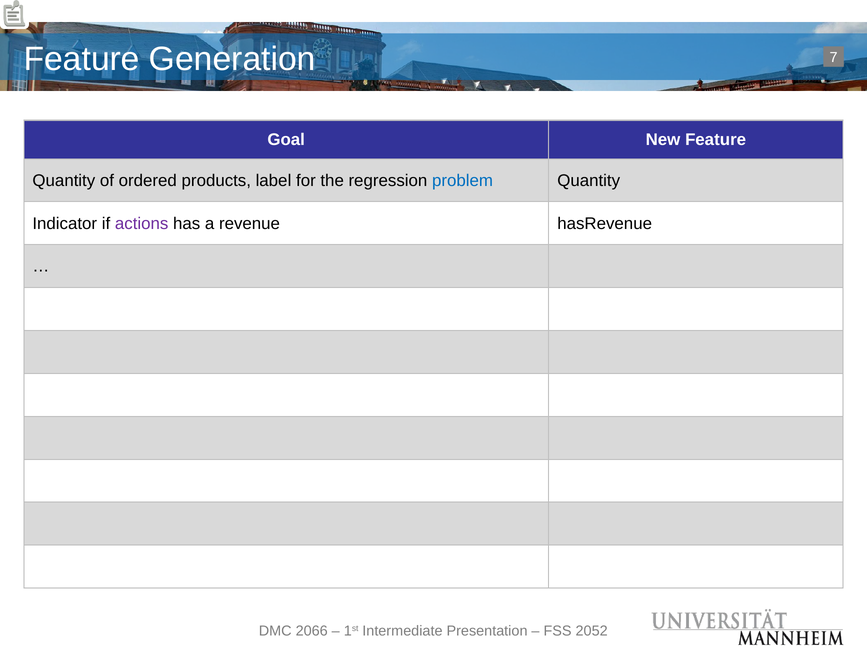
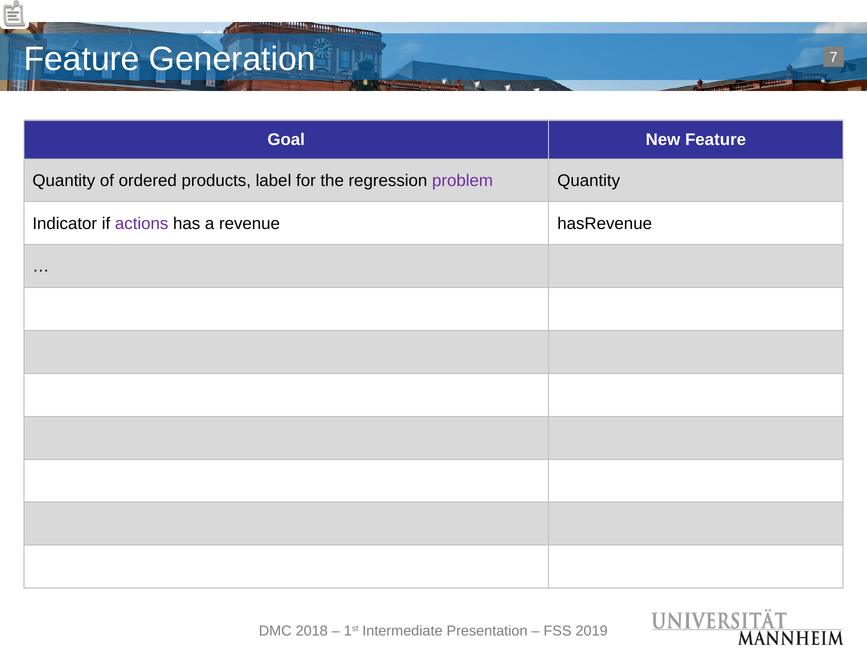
problem colour: blue -> purple
2066: 2066 -> 2018
2052: 2052 -> 2019
